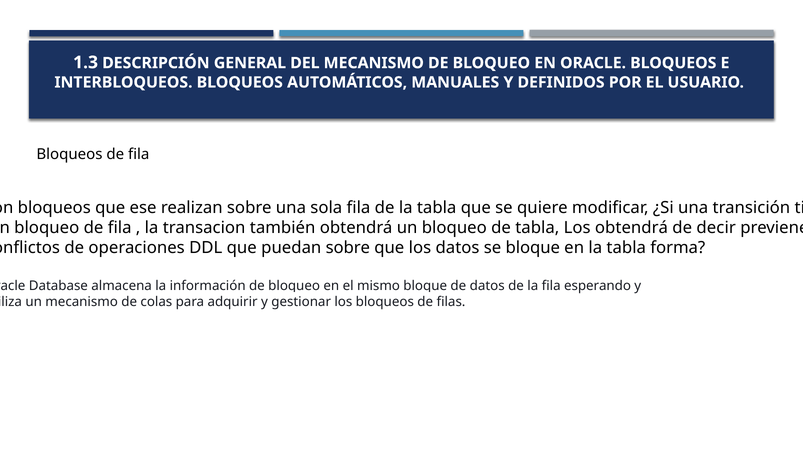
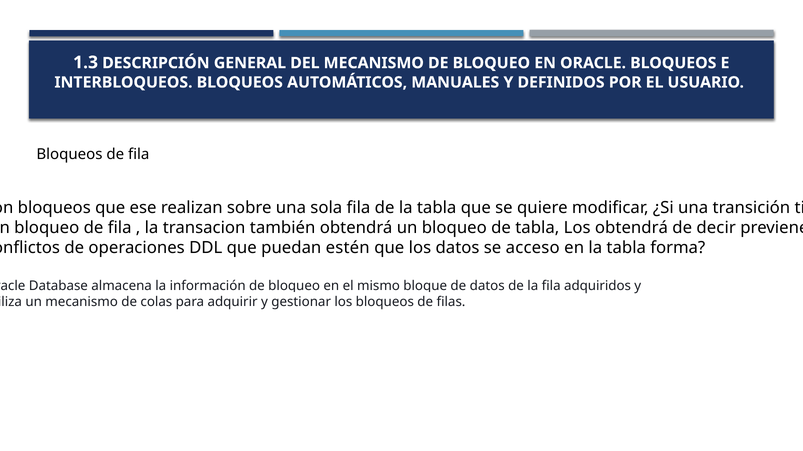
puedan sobre: sobre -> estén
se bloque: bloque -> acceso
esperando: esperando -> adquiridos
